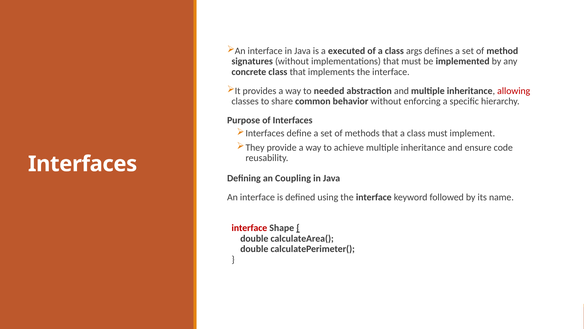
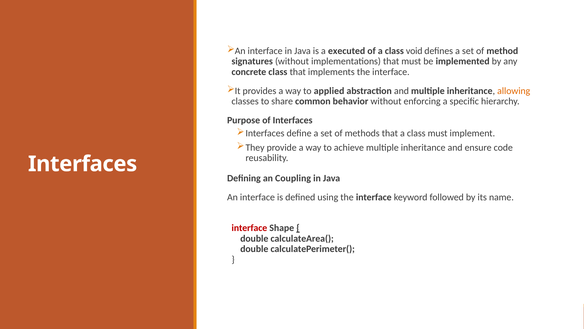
args: args -> void
needed: needed -> applied
allowing colour: red -> orange
